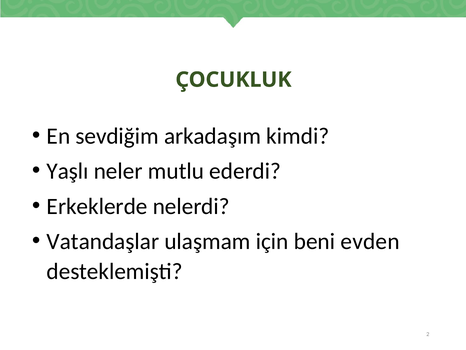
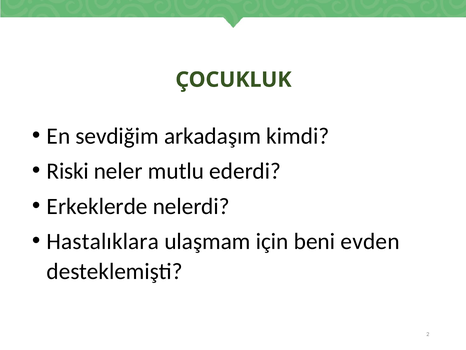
Yaşlı: Yaşlı -> Riski
Vatandaşlar: Vatandaşlar -> Hastalıklara
